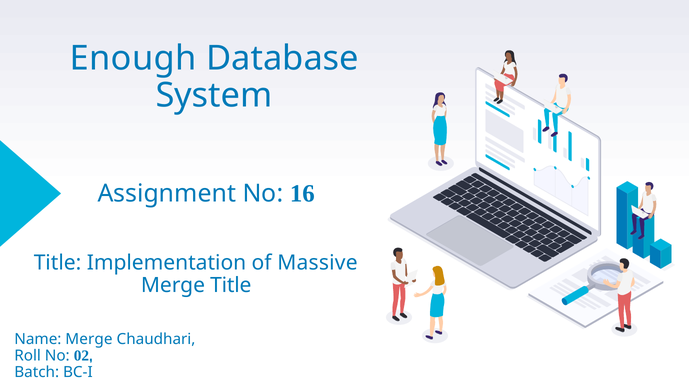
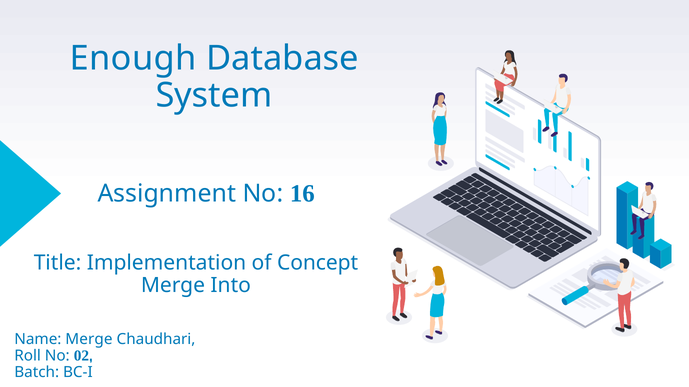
Massive: Massive -> Concept
Merge Title: Title -> Into
